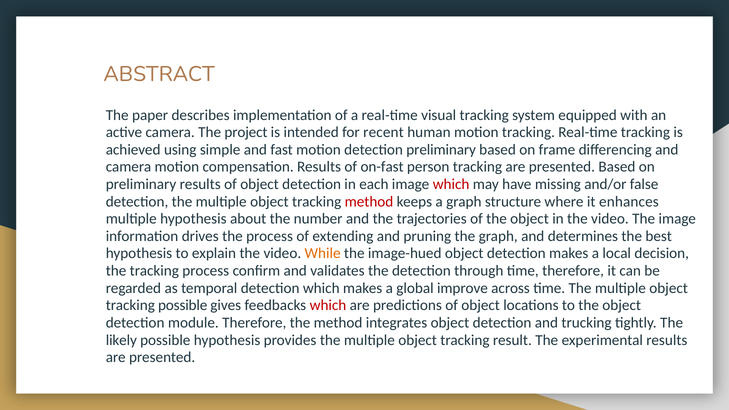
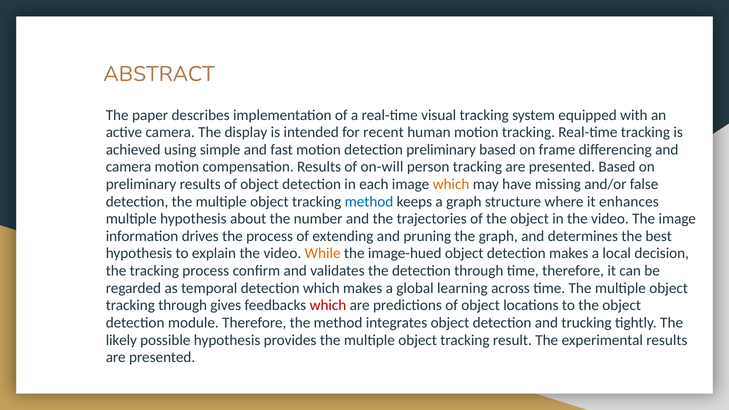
project: project -> display
on-fast: on-fast -> on-will
which at (451, 184) colour: red -> orange
method at (369, 202) colour: red -> blue
improve: improve -> learning
tracking possible: possible -> through
